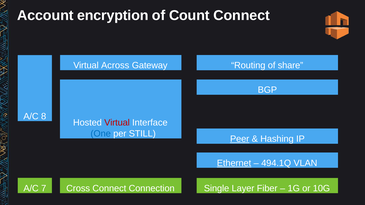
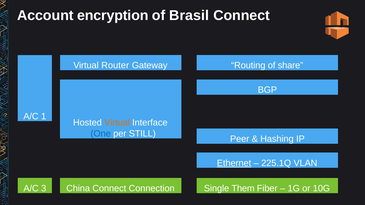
Count: Count -> Brasil
Across: Across -> Router
8: 8 -> 1
Virtual at (117, 123) colour: red -> orange
Peer underline: present -> none
494.1Q: 494.1Q -> 225.1Q
7: 7 -> 3
Cross: Cross -> China
Layer: Layer -> Them
